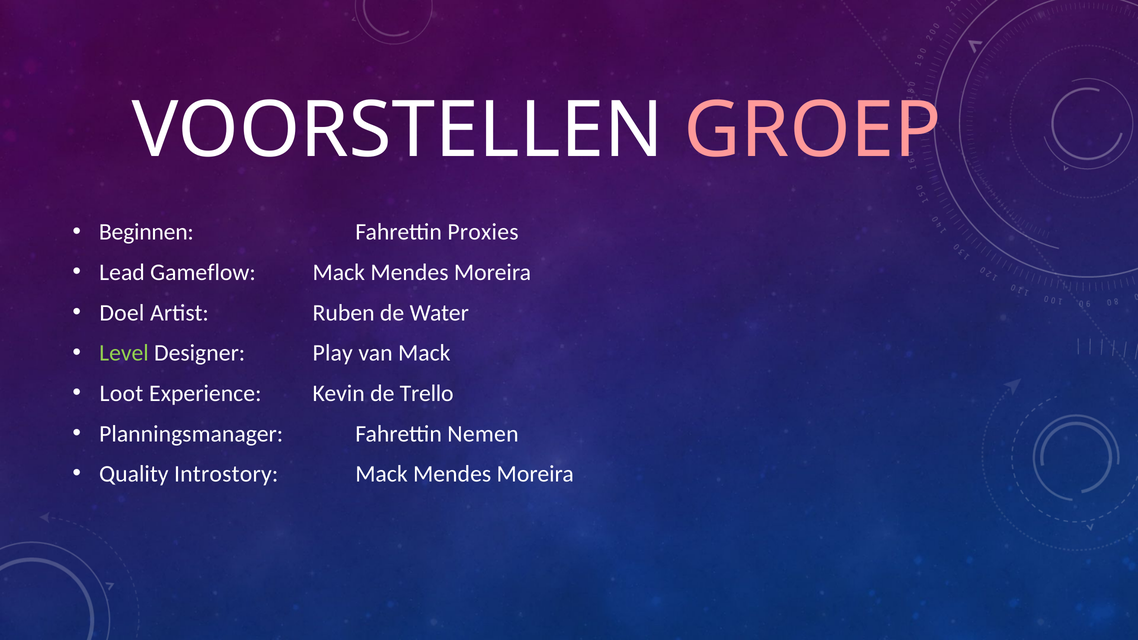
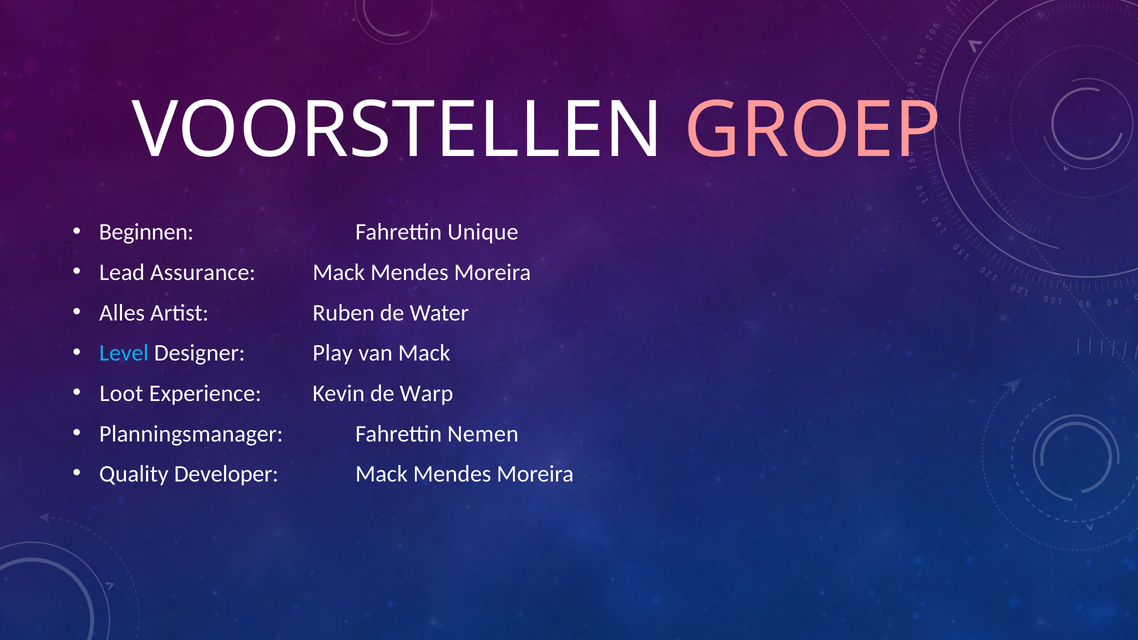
Proxies: Proxies -> Unique
Gameflow: Gameflow -> Assurance
Doel: Doel -> Alles
Level colour: light green -> light blue
Trello: Trello -> Warp
Introstory: Introstory -> Developer
